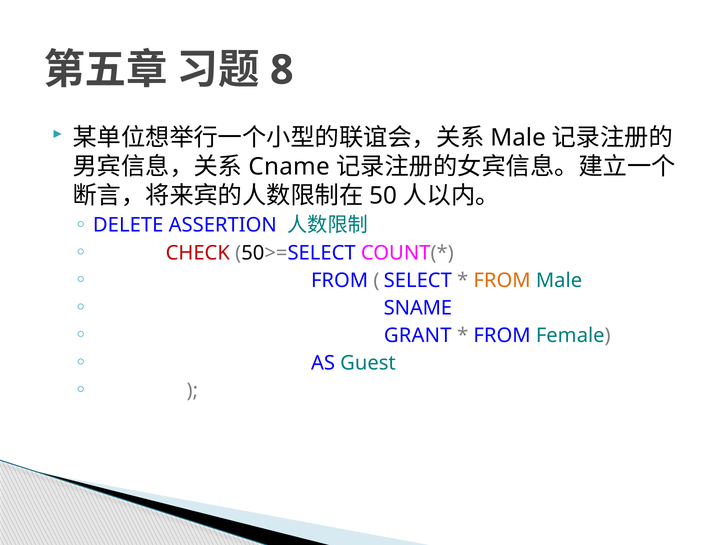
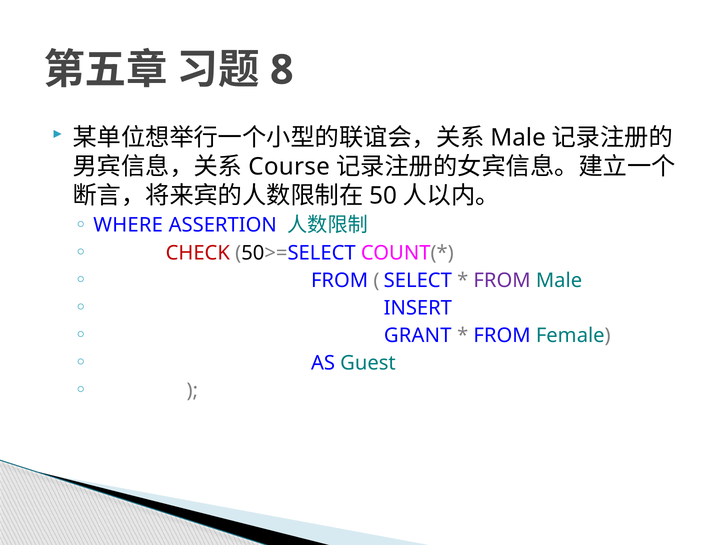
Cname: Cname -> Course
DELETE: DELETE -> WHERE
FROM at (502, 280) colour: orange -> purple
SNAME: SNAME -> INSERT
